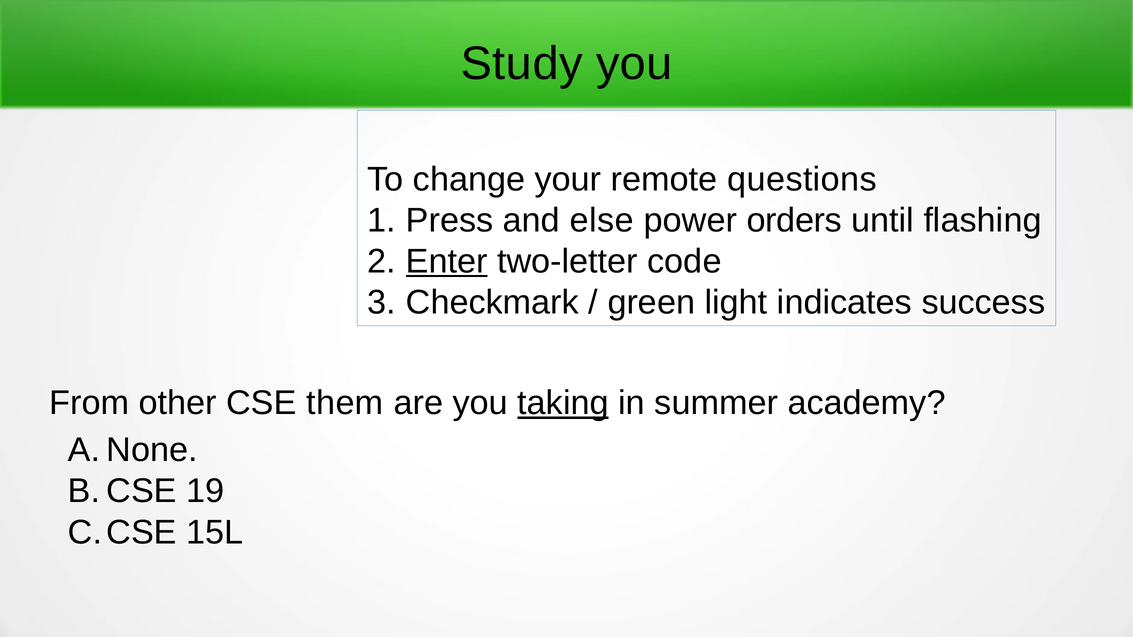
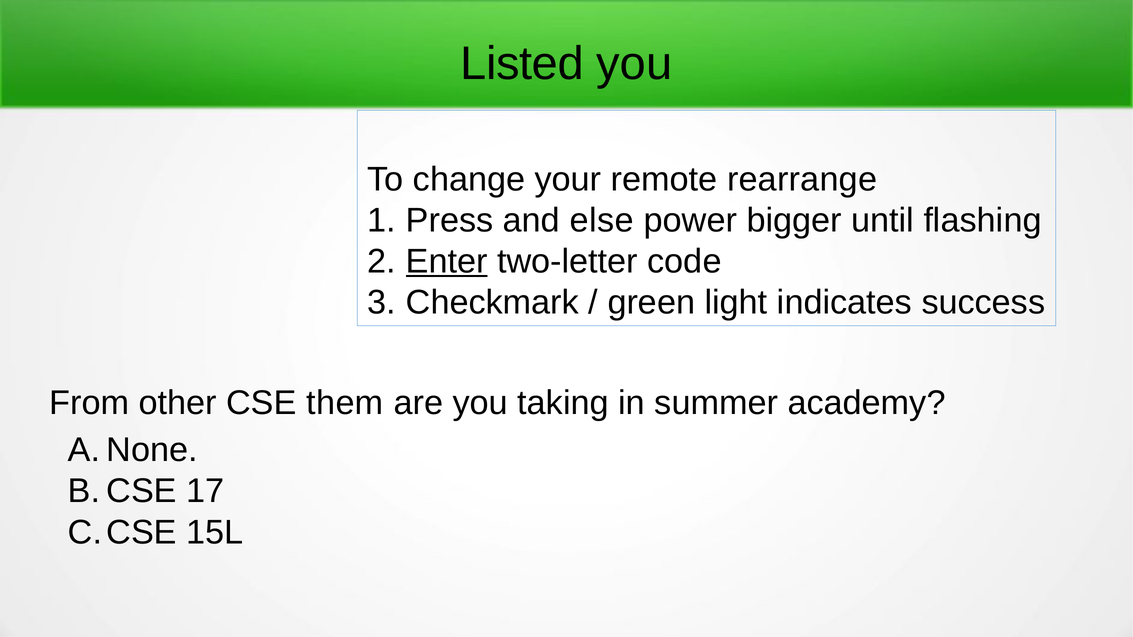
Study: Study -> Listed
questions: questions -> rearrange
orders: orders -> bigger
taking underline: present -> none
19: 19 -> 17
